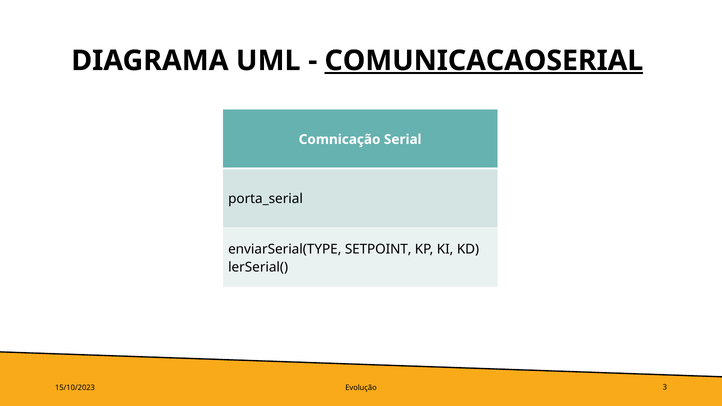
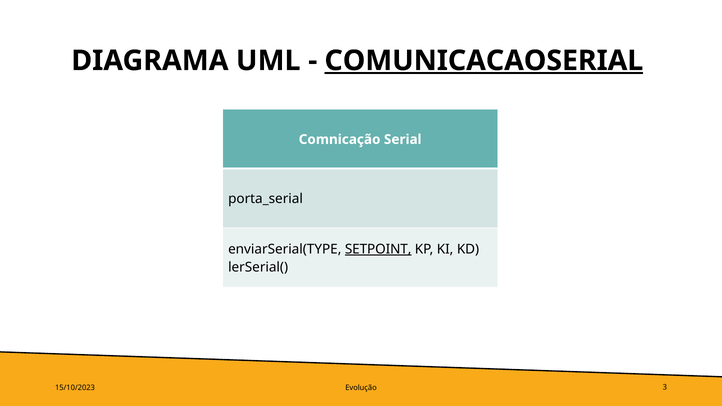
SETPOINT underline: none -> present
